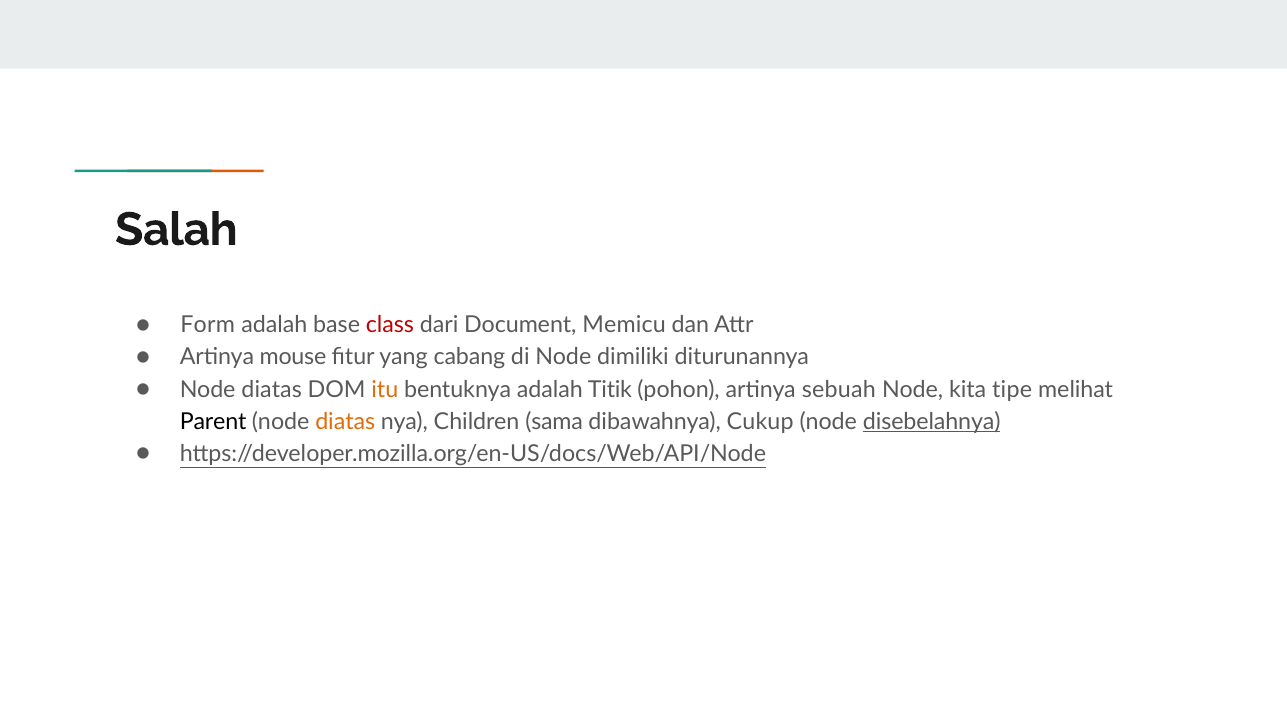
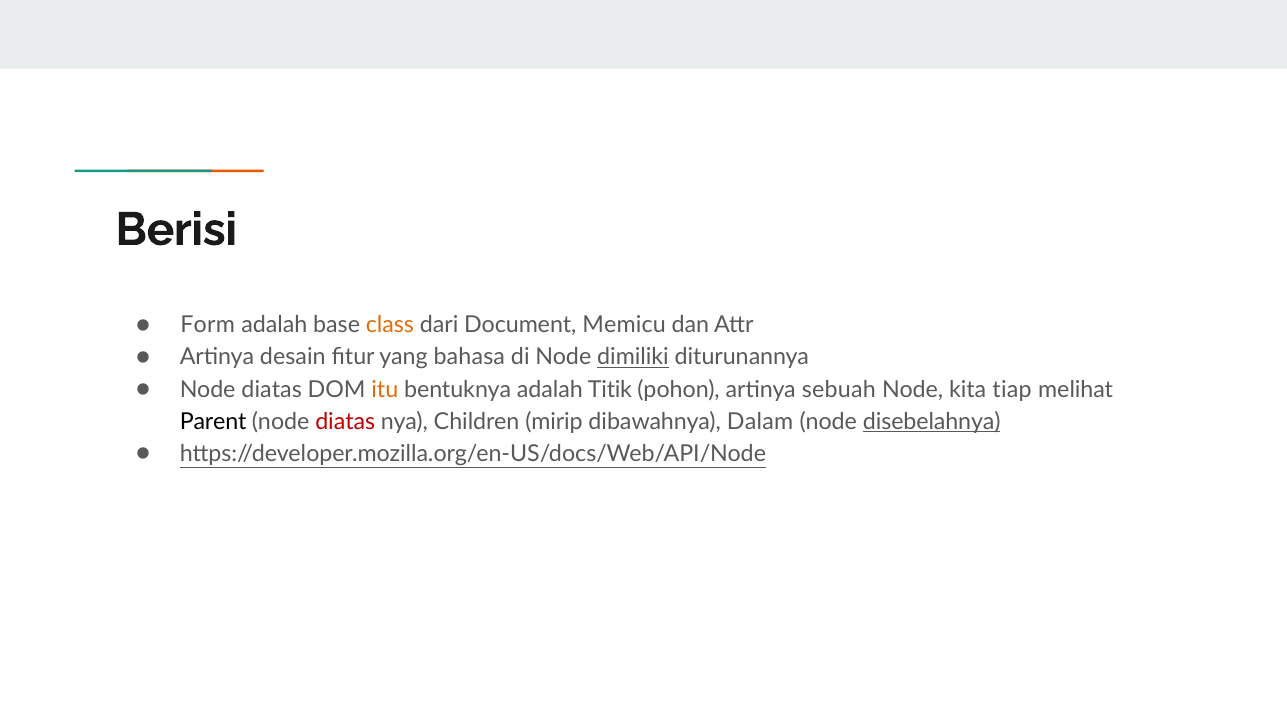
Salah: Salah -> Berisi
class colour: red -> orange
mouse: mouse -> desain
cabang: cabang -> bahasa
dimiliki underline: none -> present
tipe: tipe -> tiap
diatas at (345, 421) colour: orange -> red
sama: sama -> mirip
Cukup: Cukup -> Dalam
